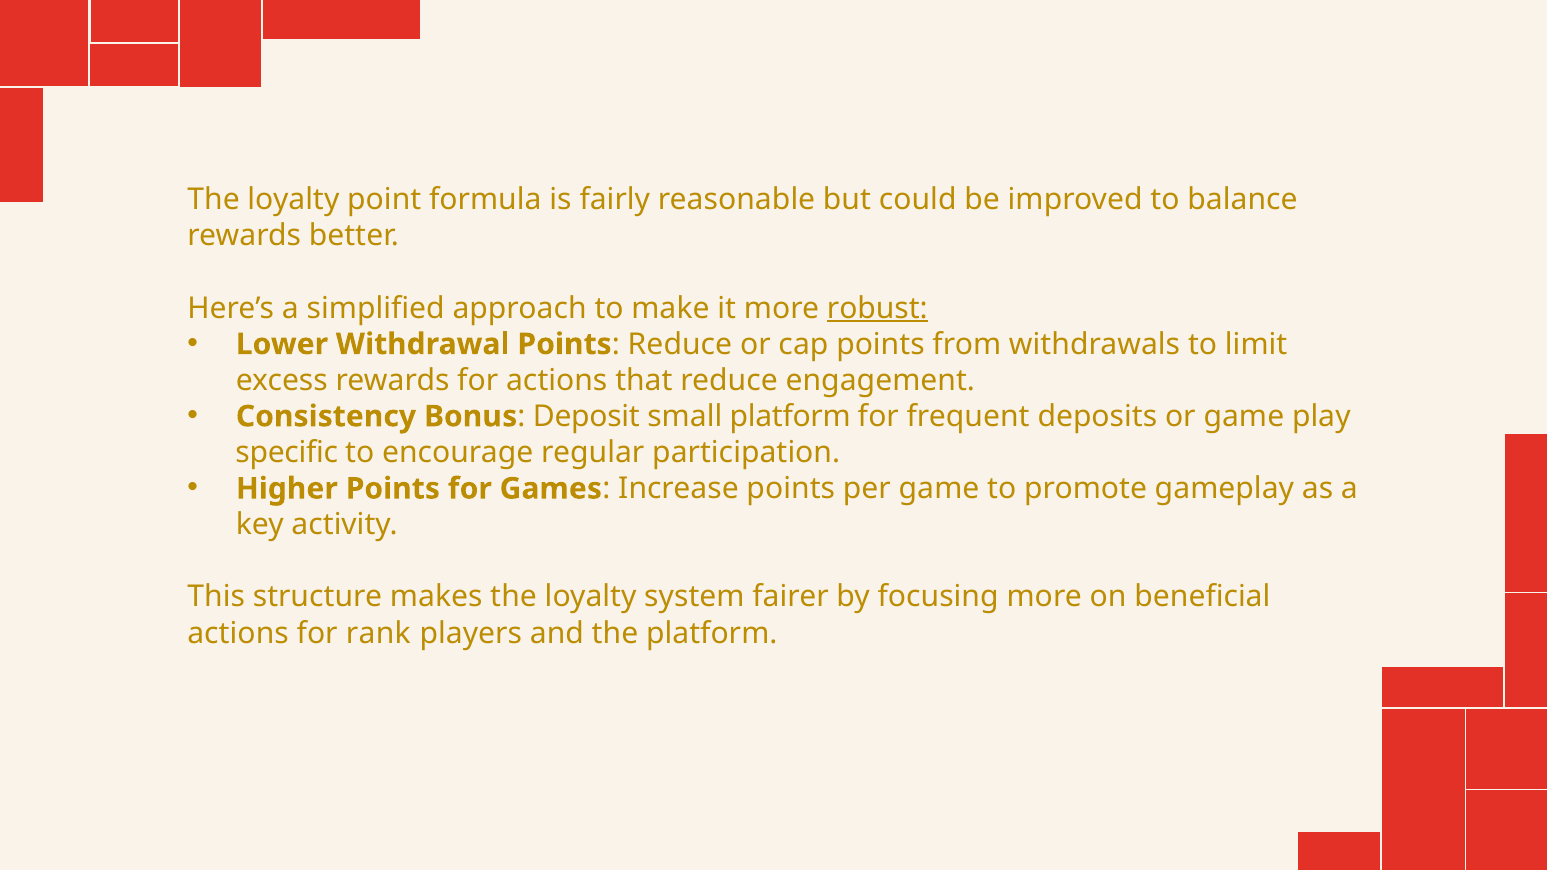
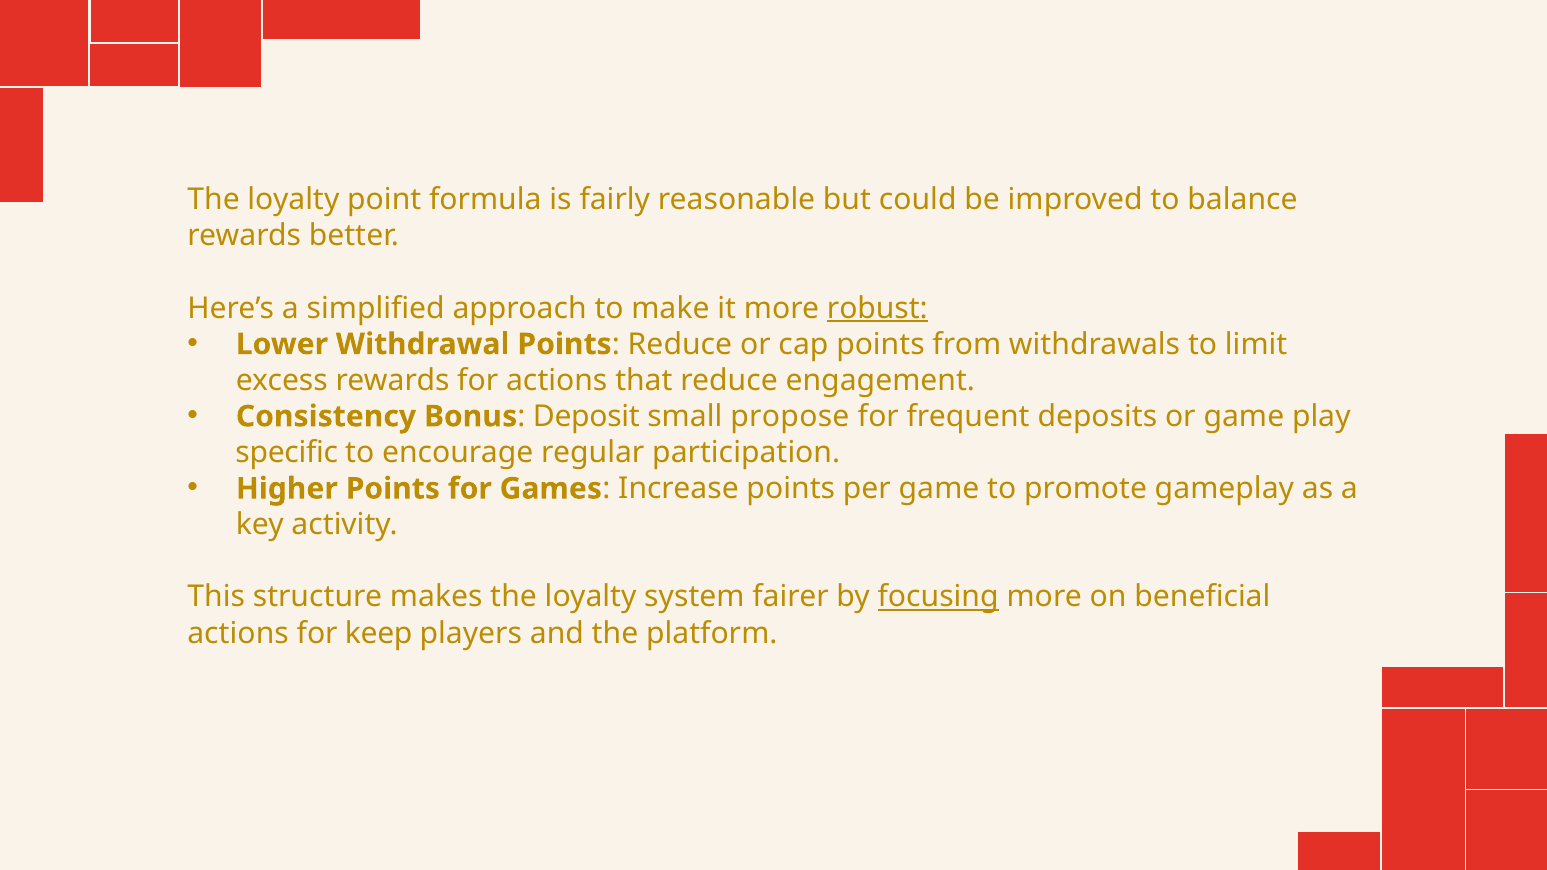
small platform: platform -> propose
focusing underline: none -> present
rank: rank -> keep
